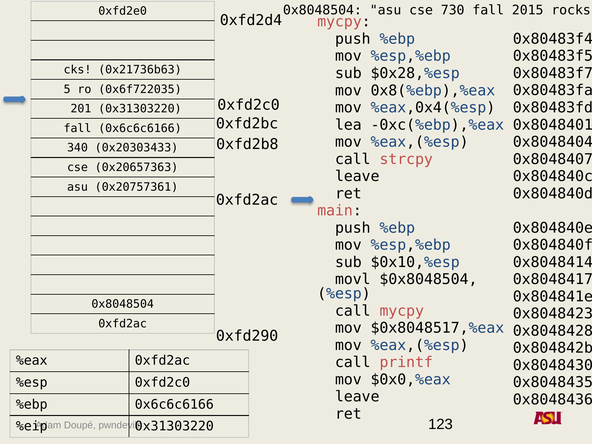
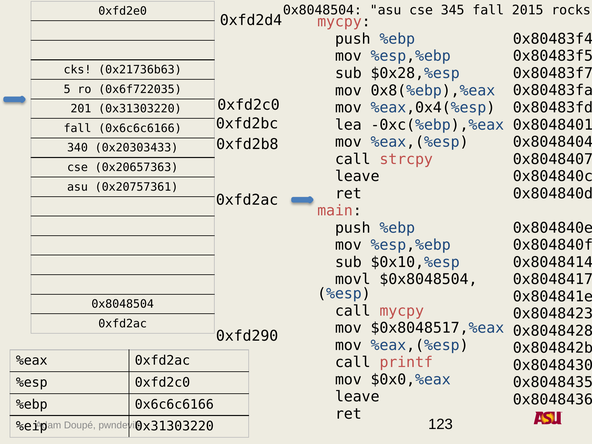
730: 730 -> 345
